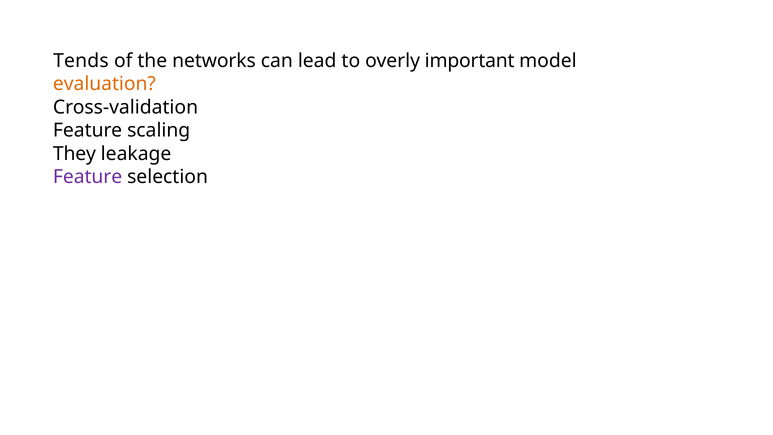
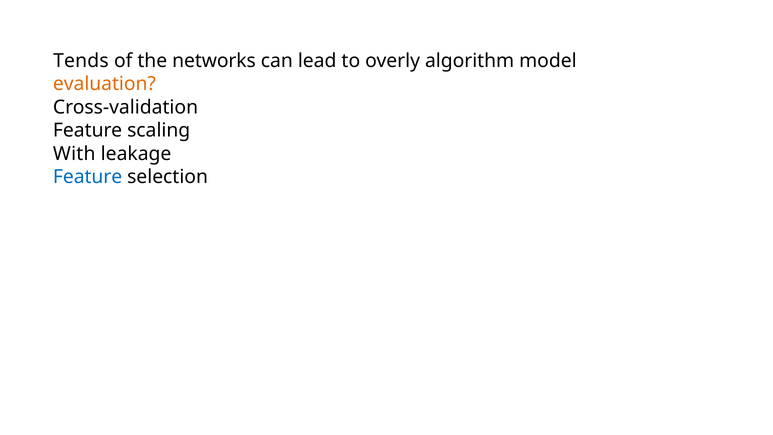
important: important -> algorithm
They: They -> With
Feature at (88, 177) colour: purple -> blue
